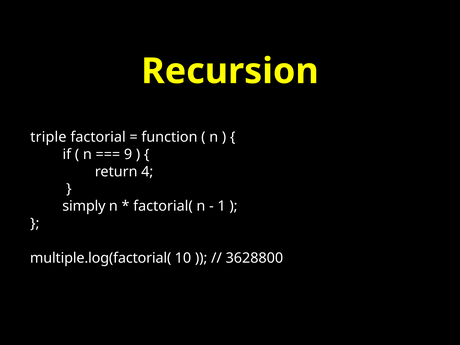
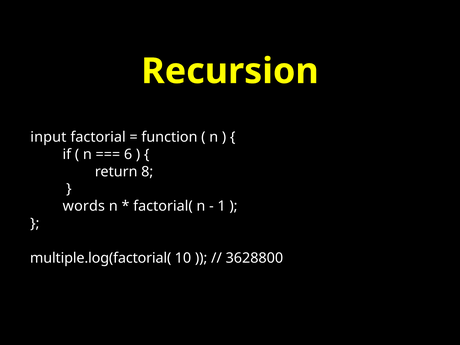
triple: triple -> input
9: 9 -> 6
4: 4 -> 8
simply: simply -> words
